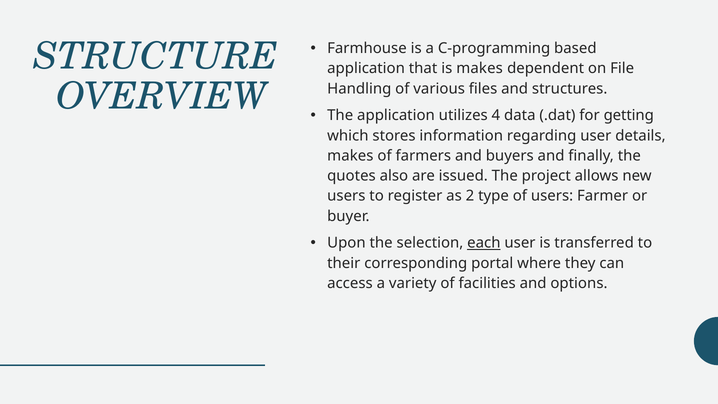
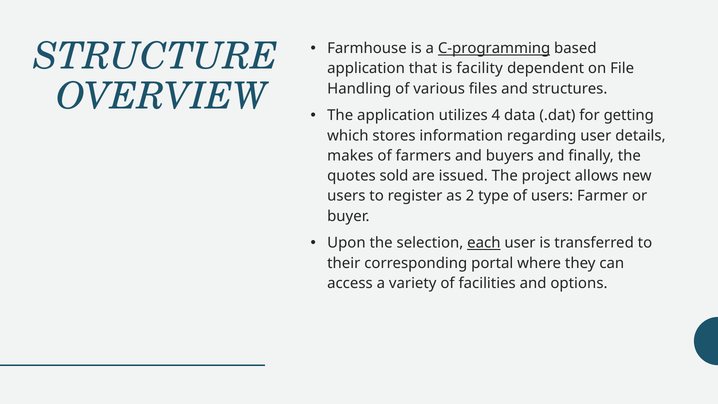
C-programming underline: none -> present
is makes: makes -> facility
also: also -> sold
